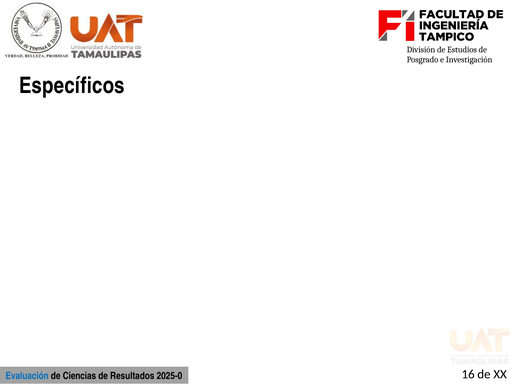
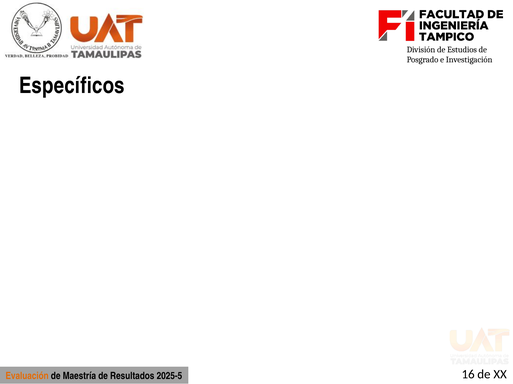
Evaluación colour: blue -> orange
Ciencias: Ciencias -> Maestría
2025-0: 2025-0 -> 2025-5
